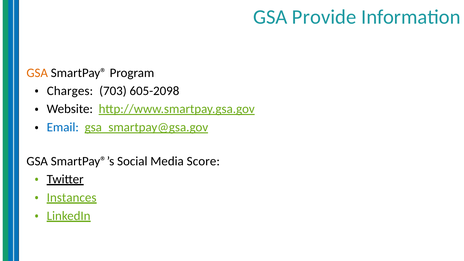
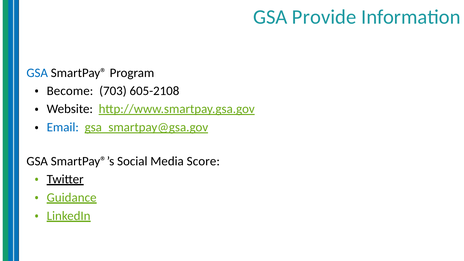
GSA at (37, 73) colour: orange -> blue
Charges: Charges -> Become
605-2098: 605-2098 -> 605-2108
Instances: Instances -> Guidance
